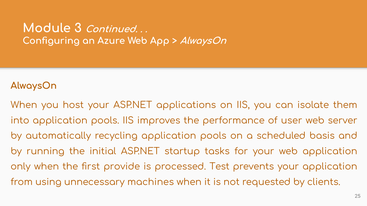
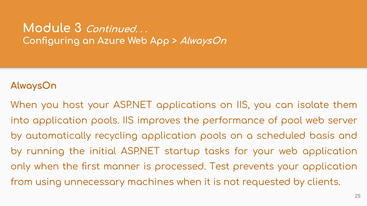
user: user -> pool
provide: provide -> manner
